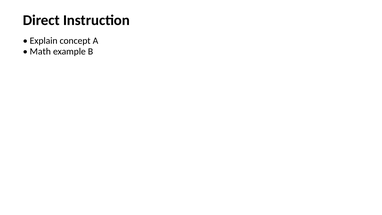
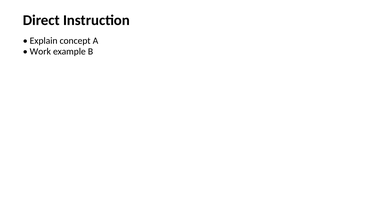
Math: Math -> Work
